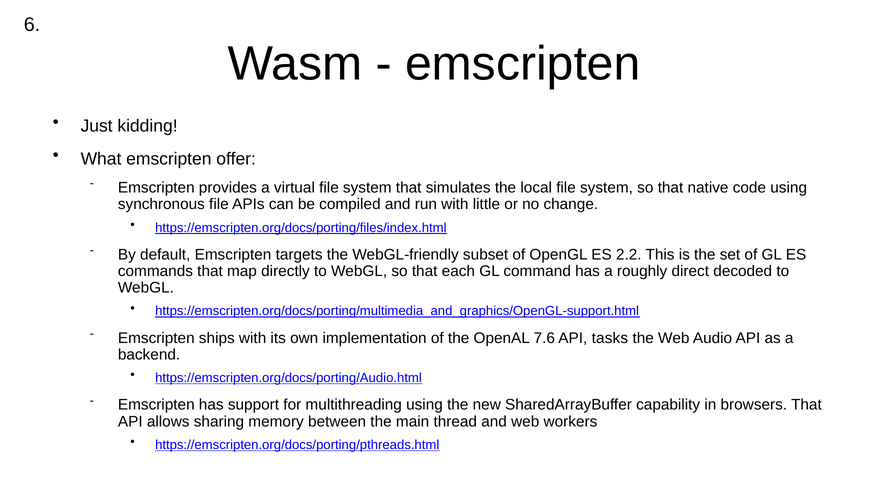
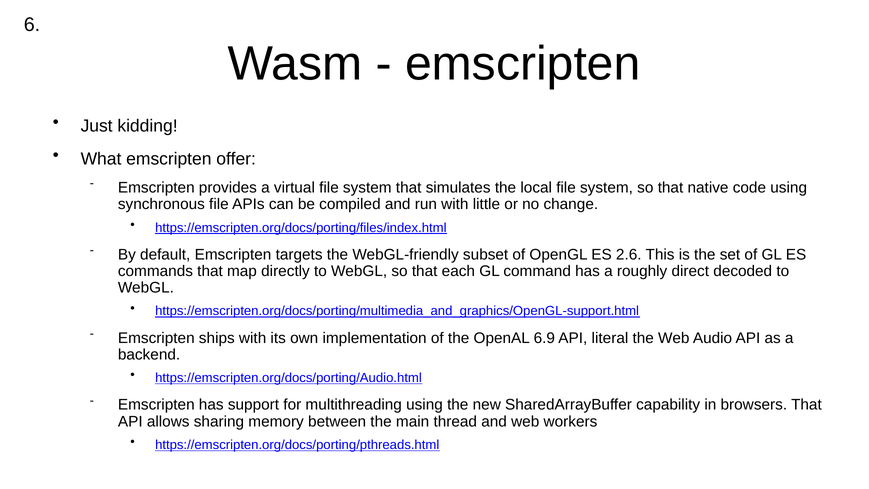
2.2: 2.2 -> 2.6
7.6: 7.6 -> 6.9
tasks: tasks -> literal
